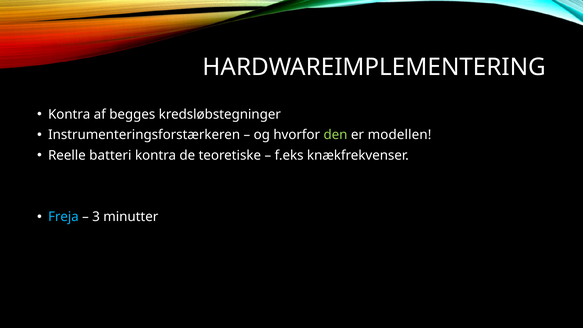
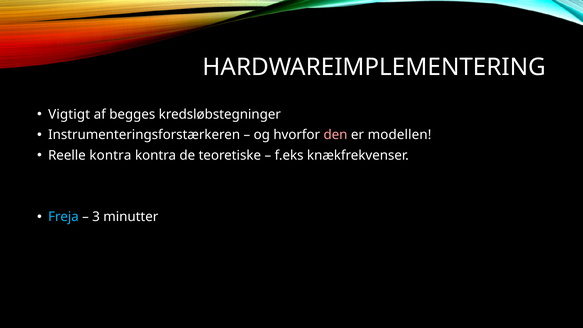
Kontra at (69, 114): Kontra -> Vigtigt
den colour: light green -> pink
Reelle batteri: batteri -> kontra
